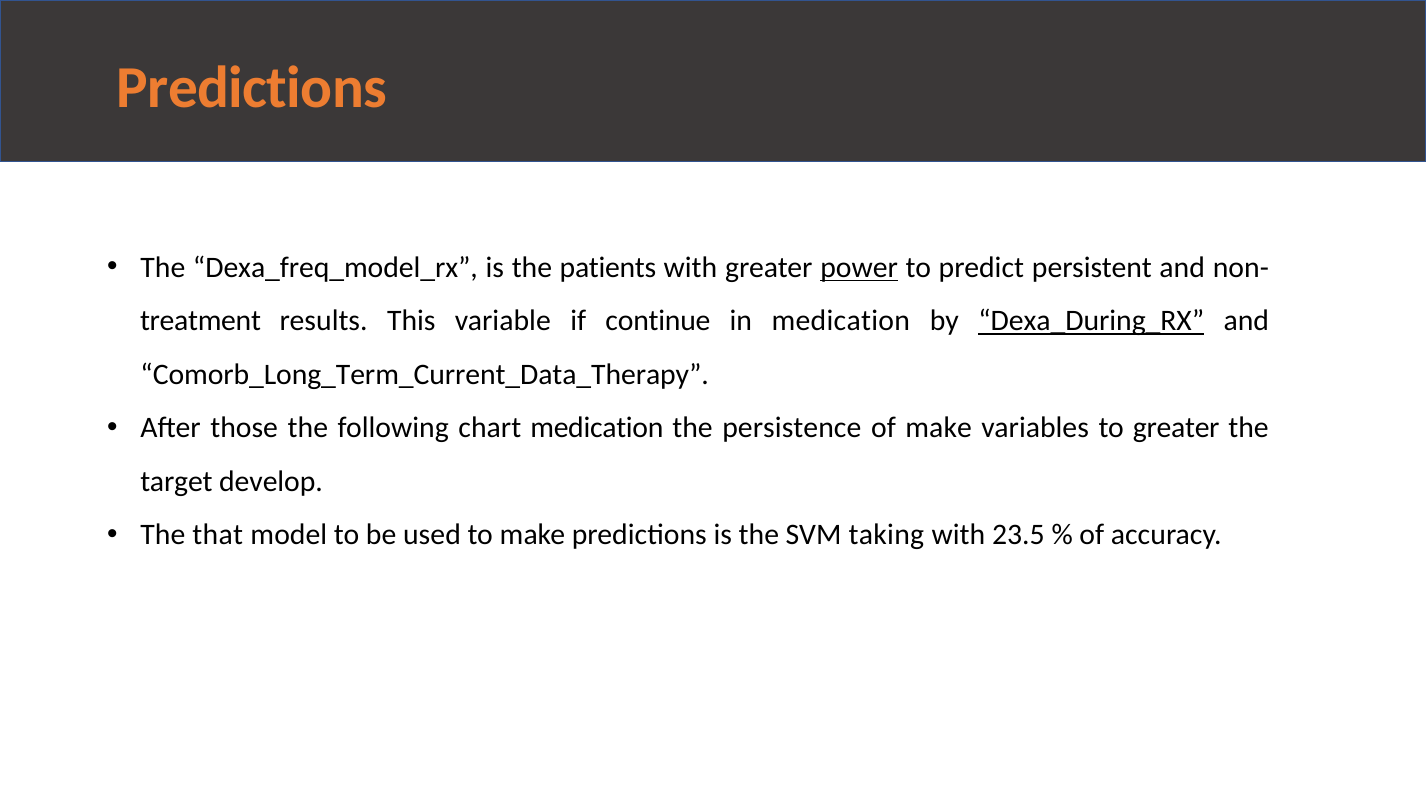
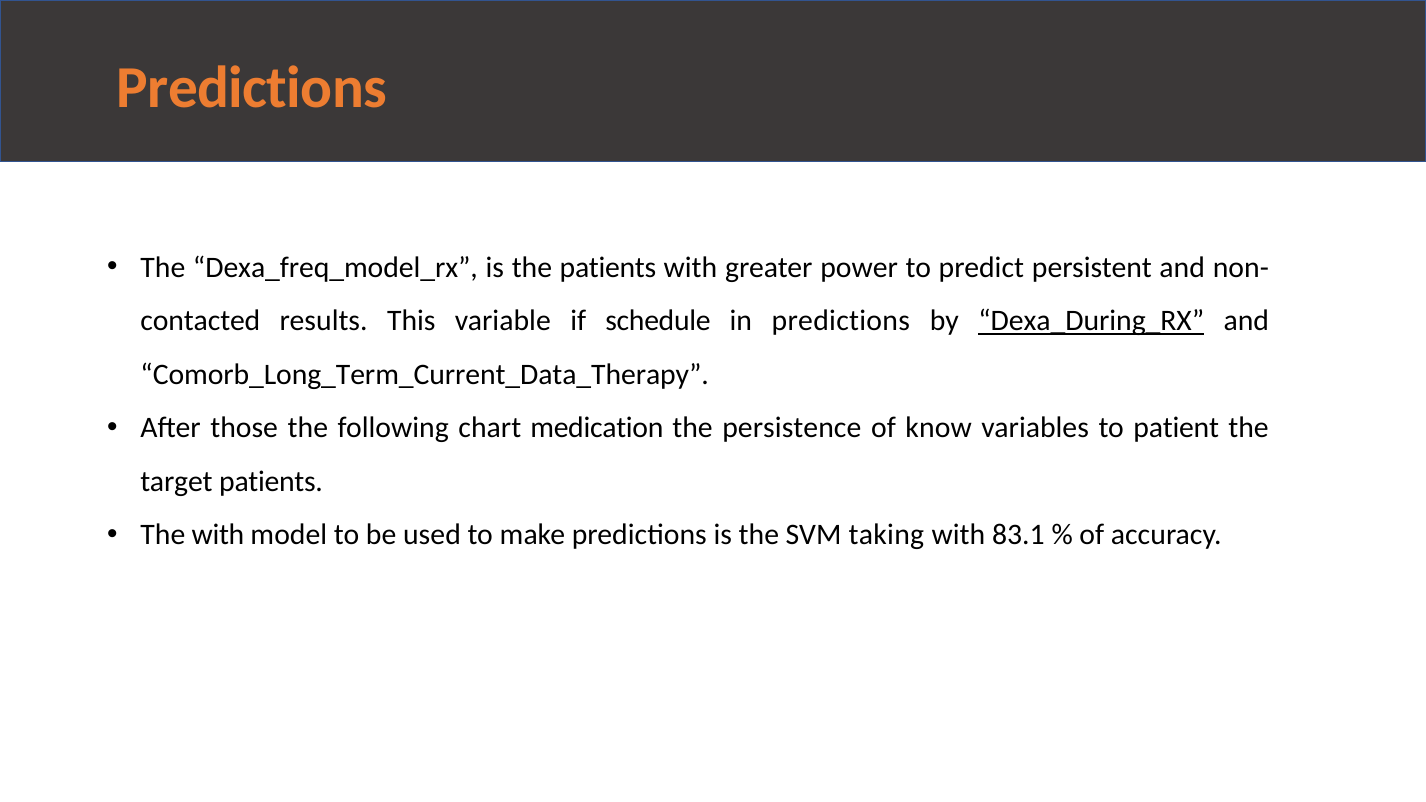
power underline: present -> none
treatment: treatment -> contacted
continue: continue -> schedule
in medication: medication -> predictions
of make: make -> know
to greater: greater -> patient
target develop: develop -> patients
The that: that -> with
23.5: 23.5 -> 83.1
